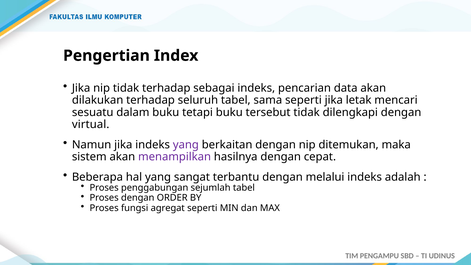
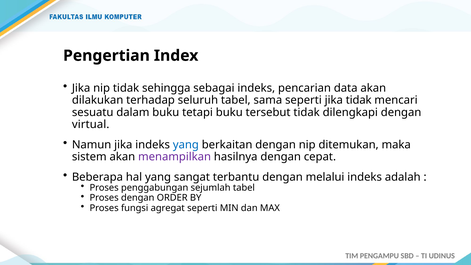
tidak terhadap: terhadap -> sehingga
jika letak: letak -> tidak
yang at (186, 145) colour: purple -> blue
